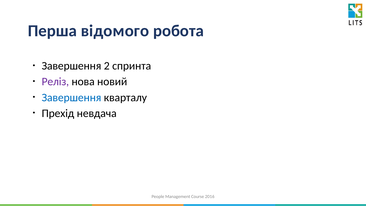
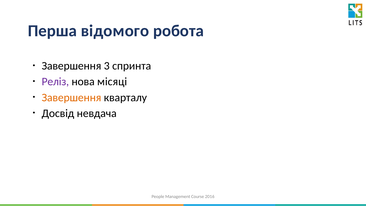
2: 2 -> 3
новий: новий -> місяці
Завершення at (71, 97) colour: blue -> orange
Прехід: Прехід -> Досвід
